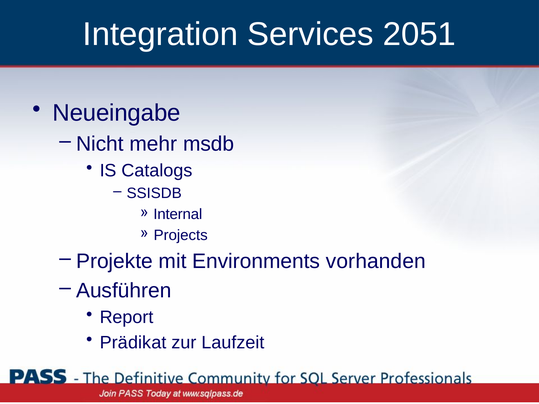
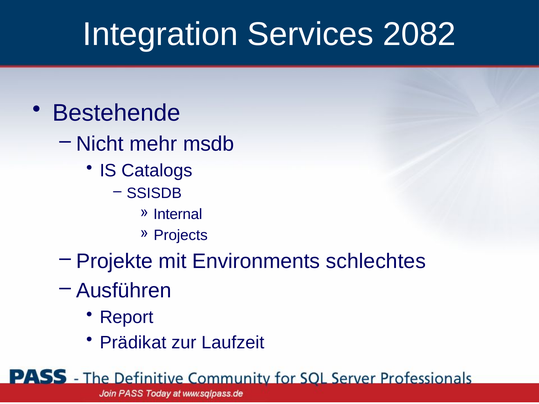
2051: 2051 -> 2082
Neueingabe: Neueingabe -> Bestehende
vorhanden: vorhanden -> schlechtes
